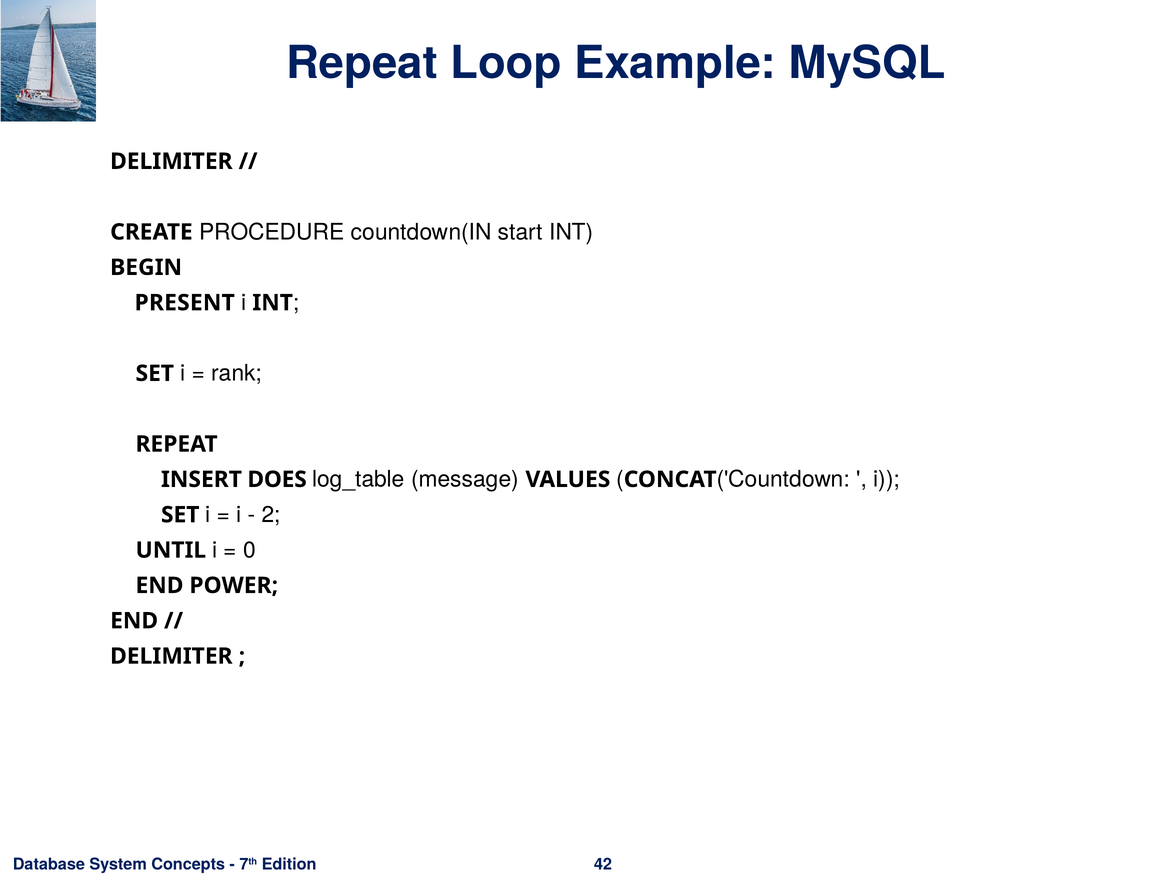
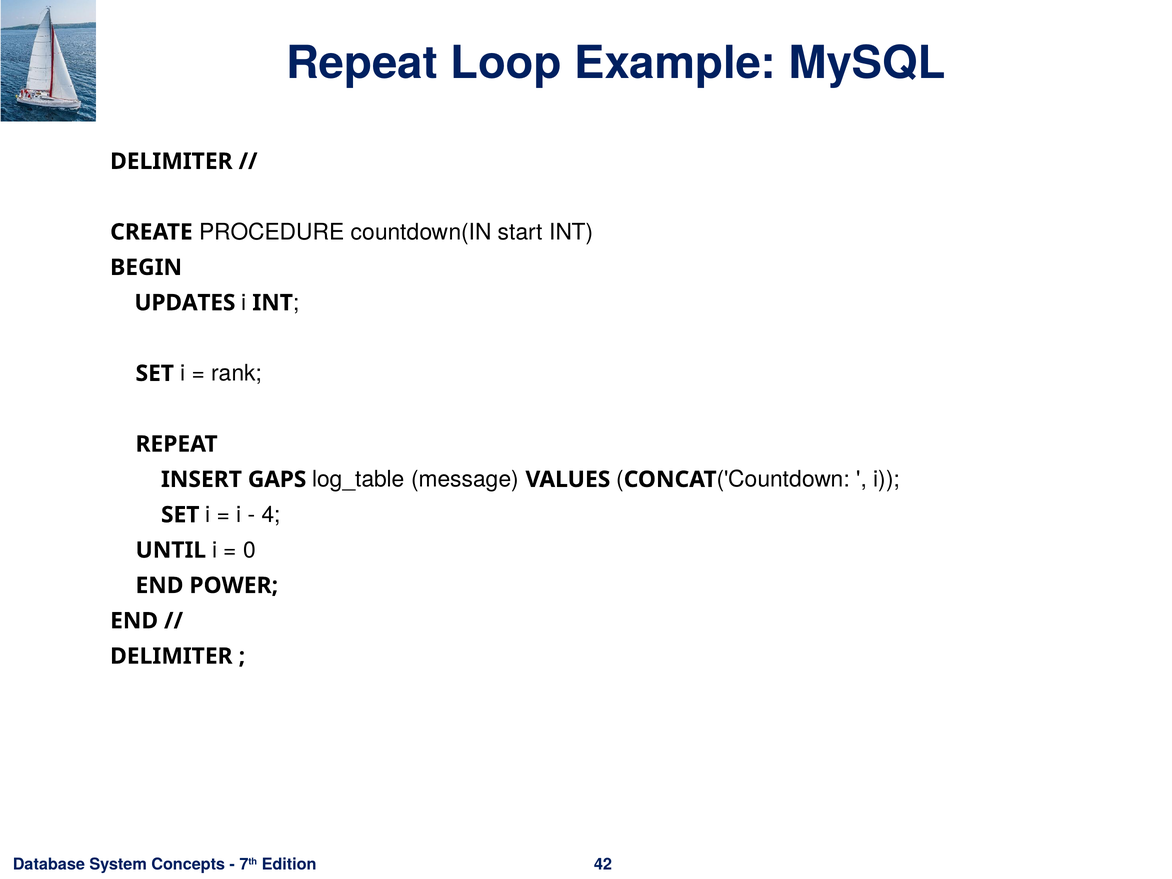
PRESENT: PRESENT -> UPDATES
DOES: DOES -> GAPS
2: 2 -> 4
